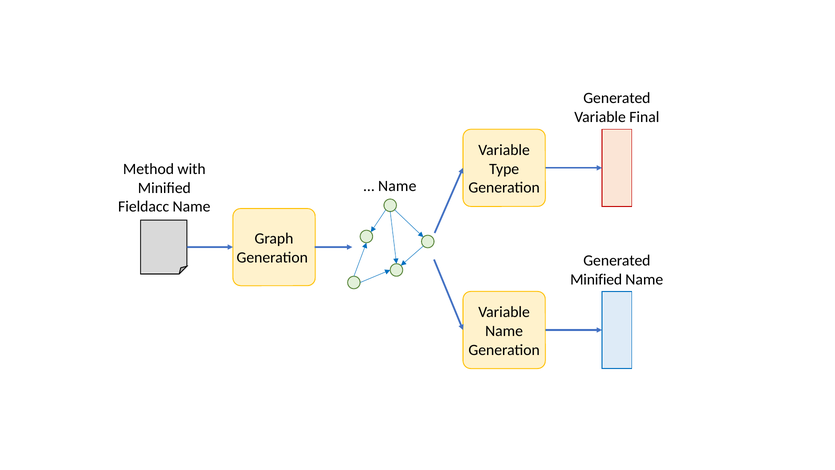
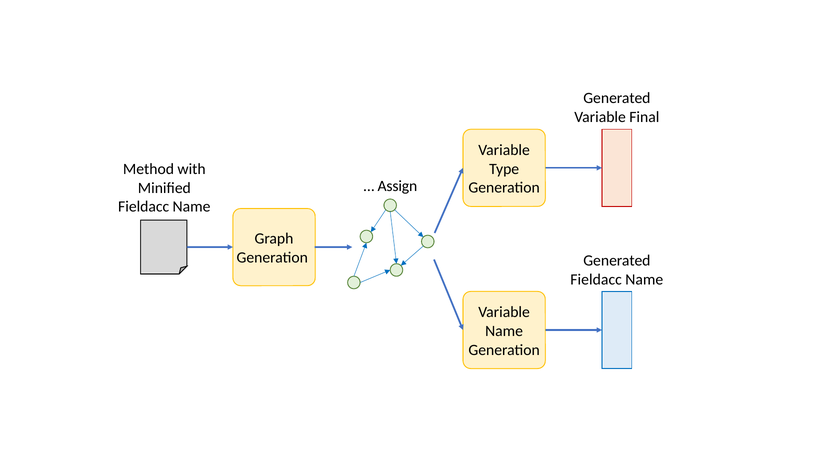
Name at (397, 186): Name -> Assign
Minified at (596, 279): Minified -> Fieldacc
